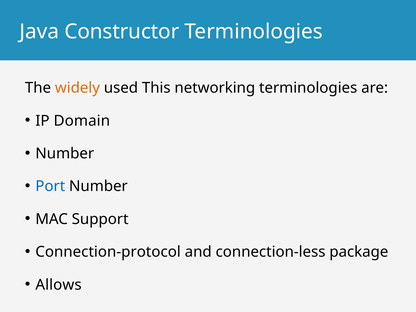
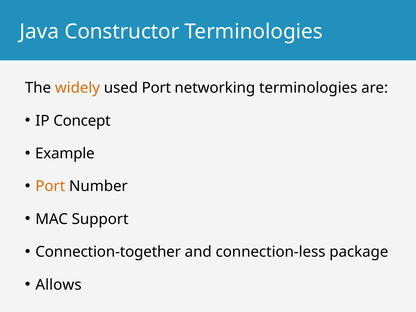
used This: This -> Port
Domain: Domain -> Concept
Number at (65, 154): Number -> Example
Port at (50, 186) colour: blue -> orange
Connection-protocol: Connection-protocol -> Connection-together
